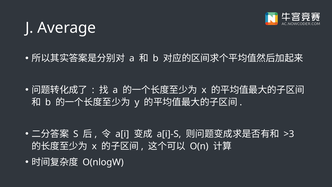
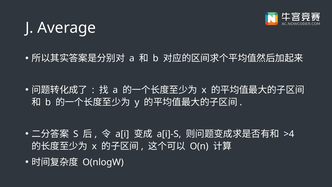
>3: >3 -> >4
